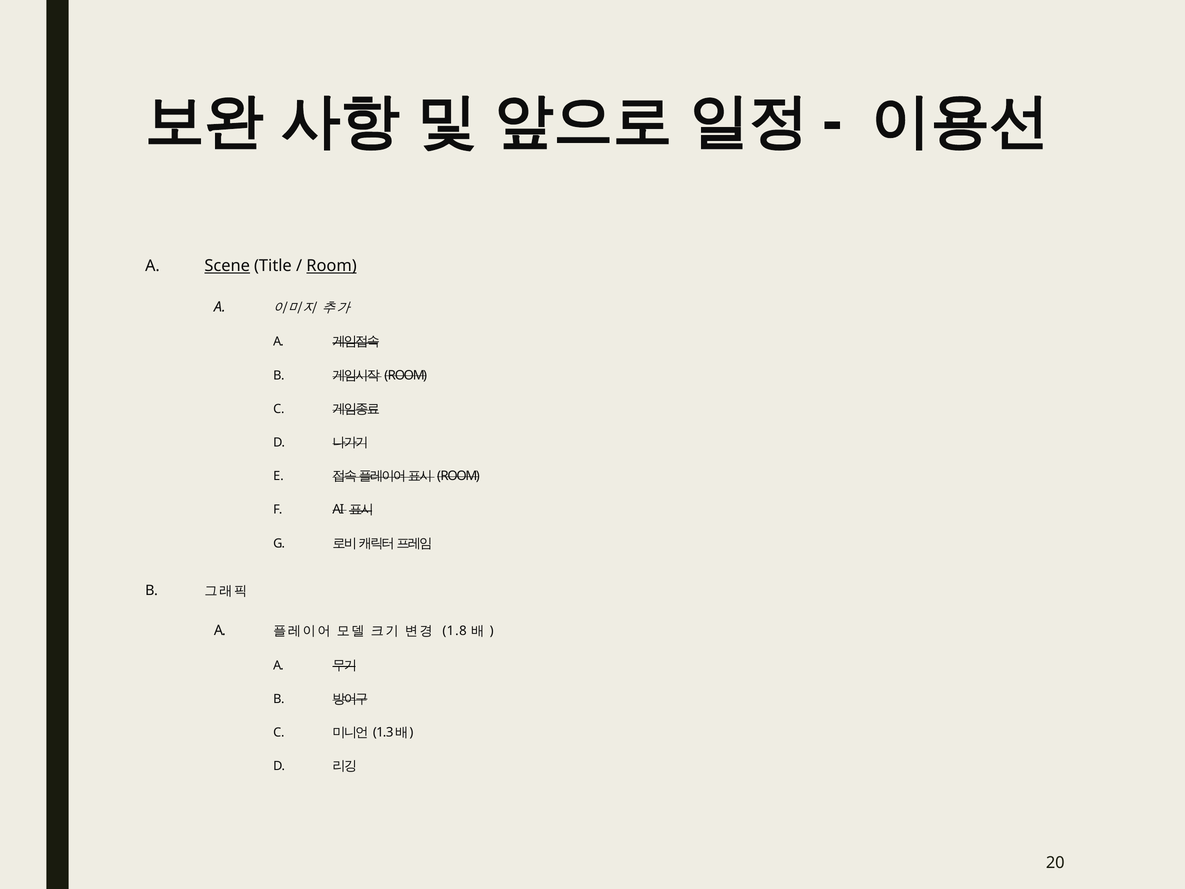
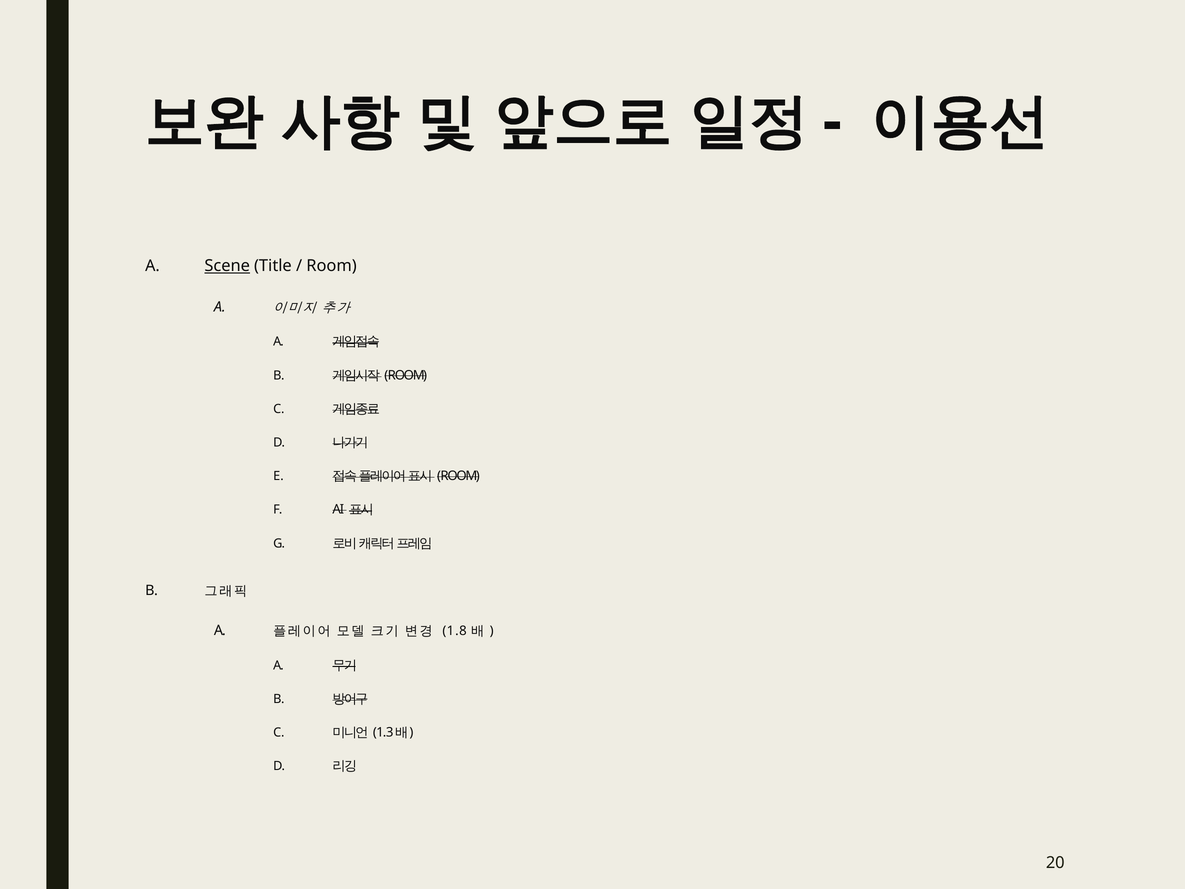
Room at (332, 266) underline: present -> none
